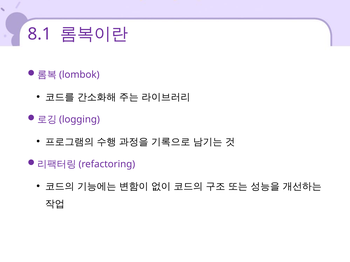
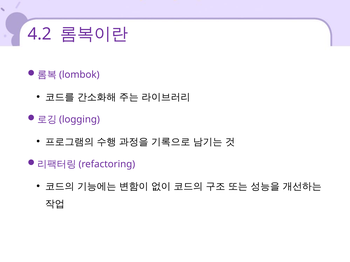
8.1: 8.1 -> 4.2
